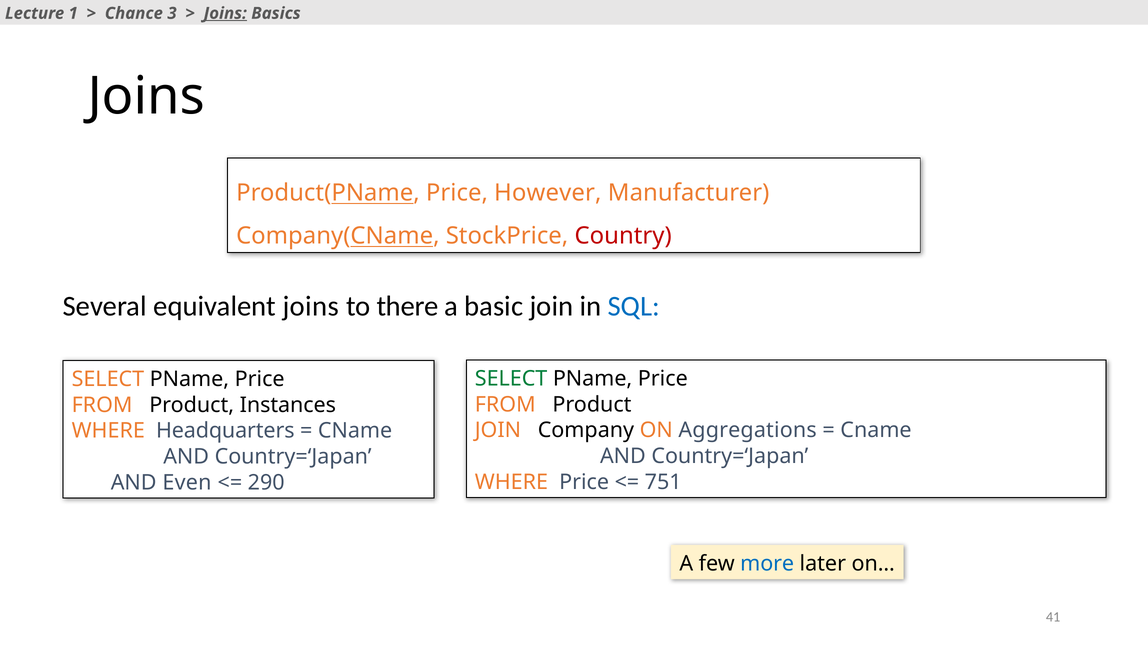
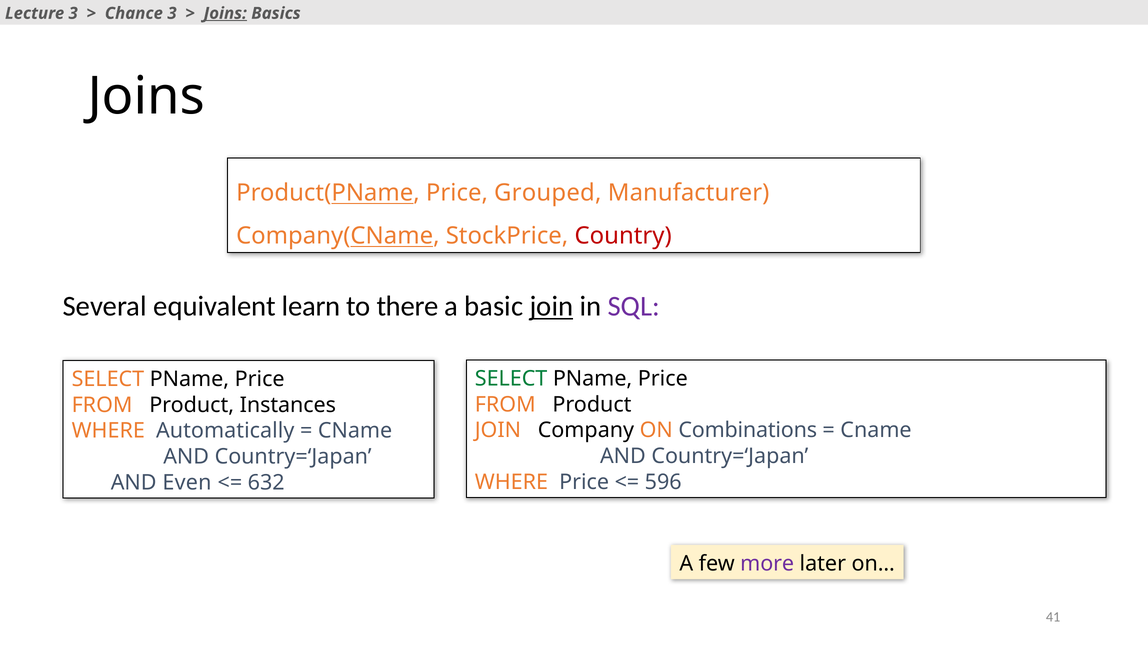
Lecture 1: 1 -> 3
However: However -> Grouped
equivalent joins: joins -> learn
join at (551, 306) underline: none -> present
SQL colour: blue -> purple
Aggregations: Aggregations -> Combinations
Headquarters: Headquarters -> Automatically
751: 751 -> 596
290: 290 -> 632
more colour: blue -> purple
